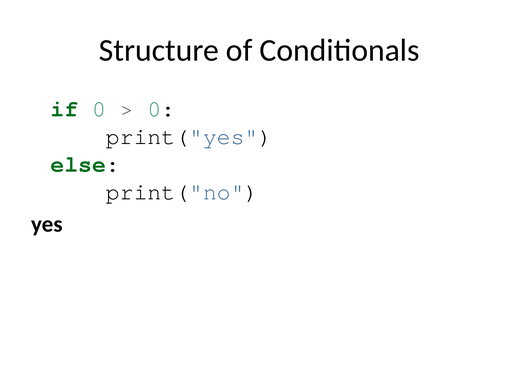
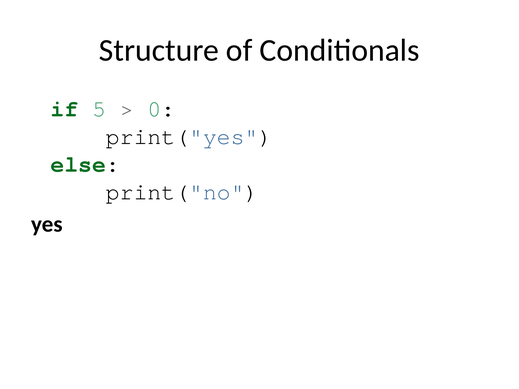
if 0: 0 -> 5
